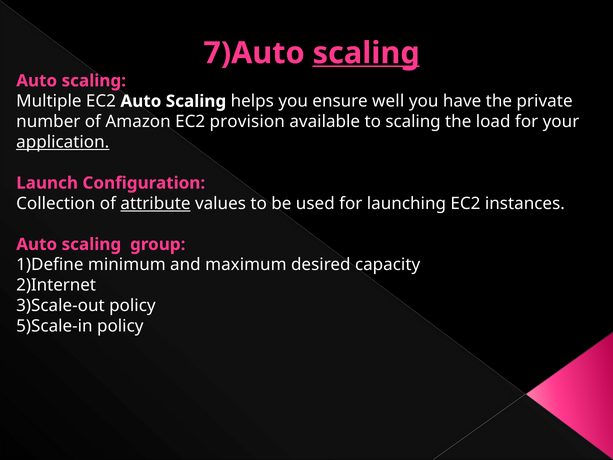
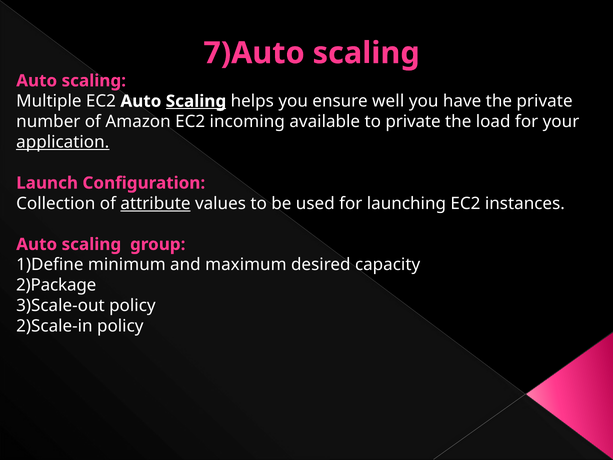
scaling at (366, 53) underline: present -> none
Scaling at (196, 101) underline: none -> present
provision: provision -> incoming
to scaling: scaling -> private
2)Internet: 2)Internet -> 2)Package
5)Scale-in: 5)Scale-in -> 2)Scale-in
